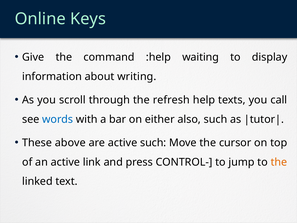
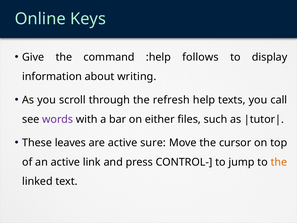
waiting: waiting -> follows
words colour: blue -> purple
also: also -> files
above: above -> leaves
active such: such -> sure
